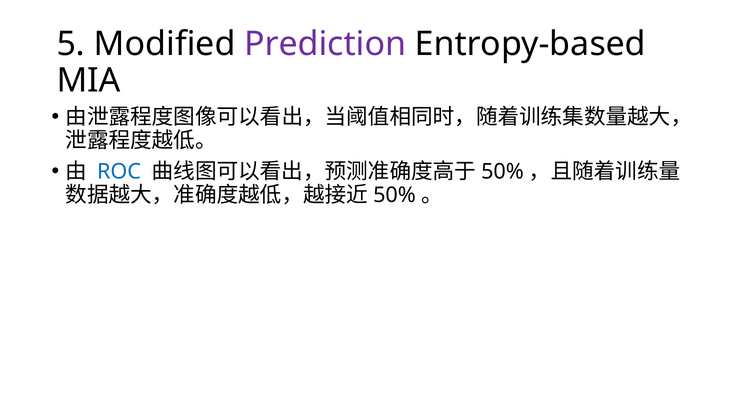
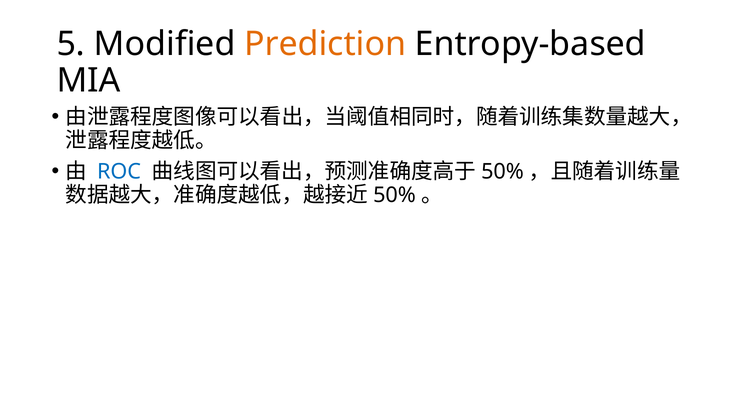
Prediction colour: purple -> orange
